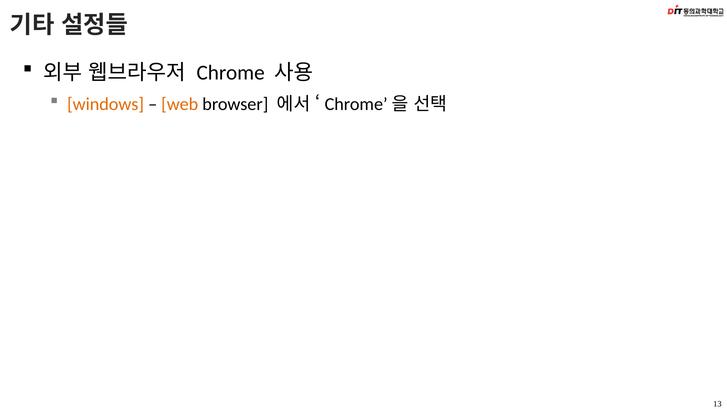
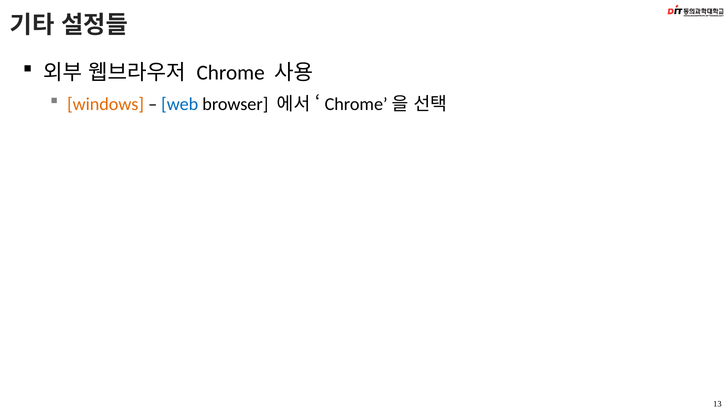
web colour: orange -> blue
